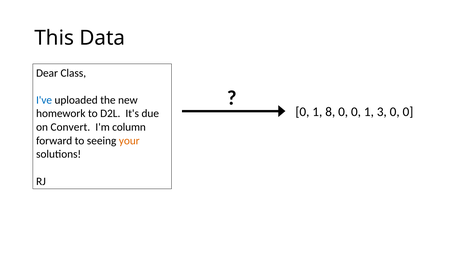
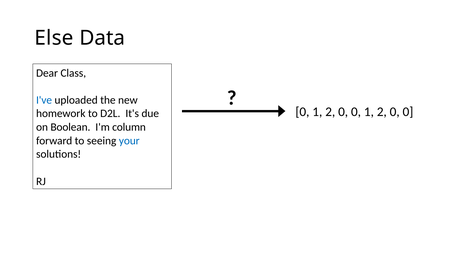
This: This -> Else
8 at (330, 112): 8 -> 2
0 0 1 3: 3 -> 2
Convert: Convert -> Boolean
your colour: orange -> blue
